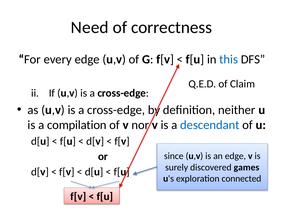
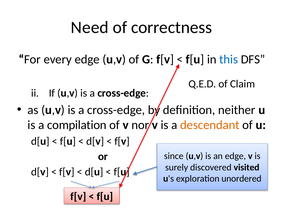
descendant colour: blue -> orange
games: games -> visited
connected: connected -> unordered
